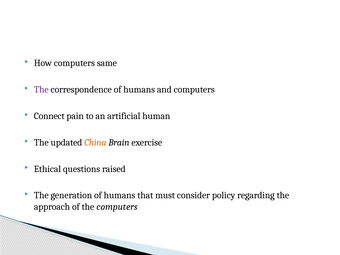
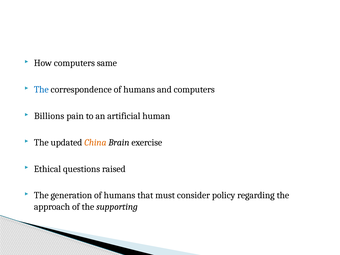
The at (41, 90) colour: purple -> blue
Connect: Connect -> Billions
the computers: computers -> supporting
